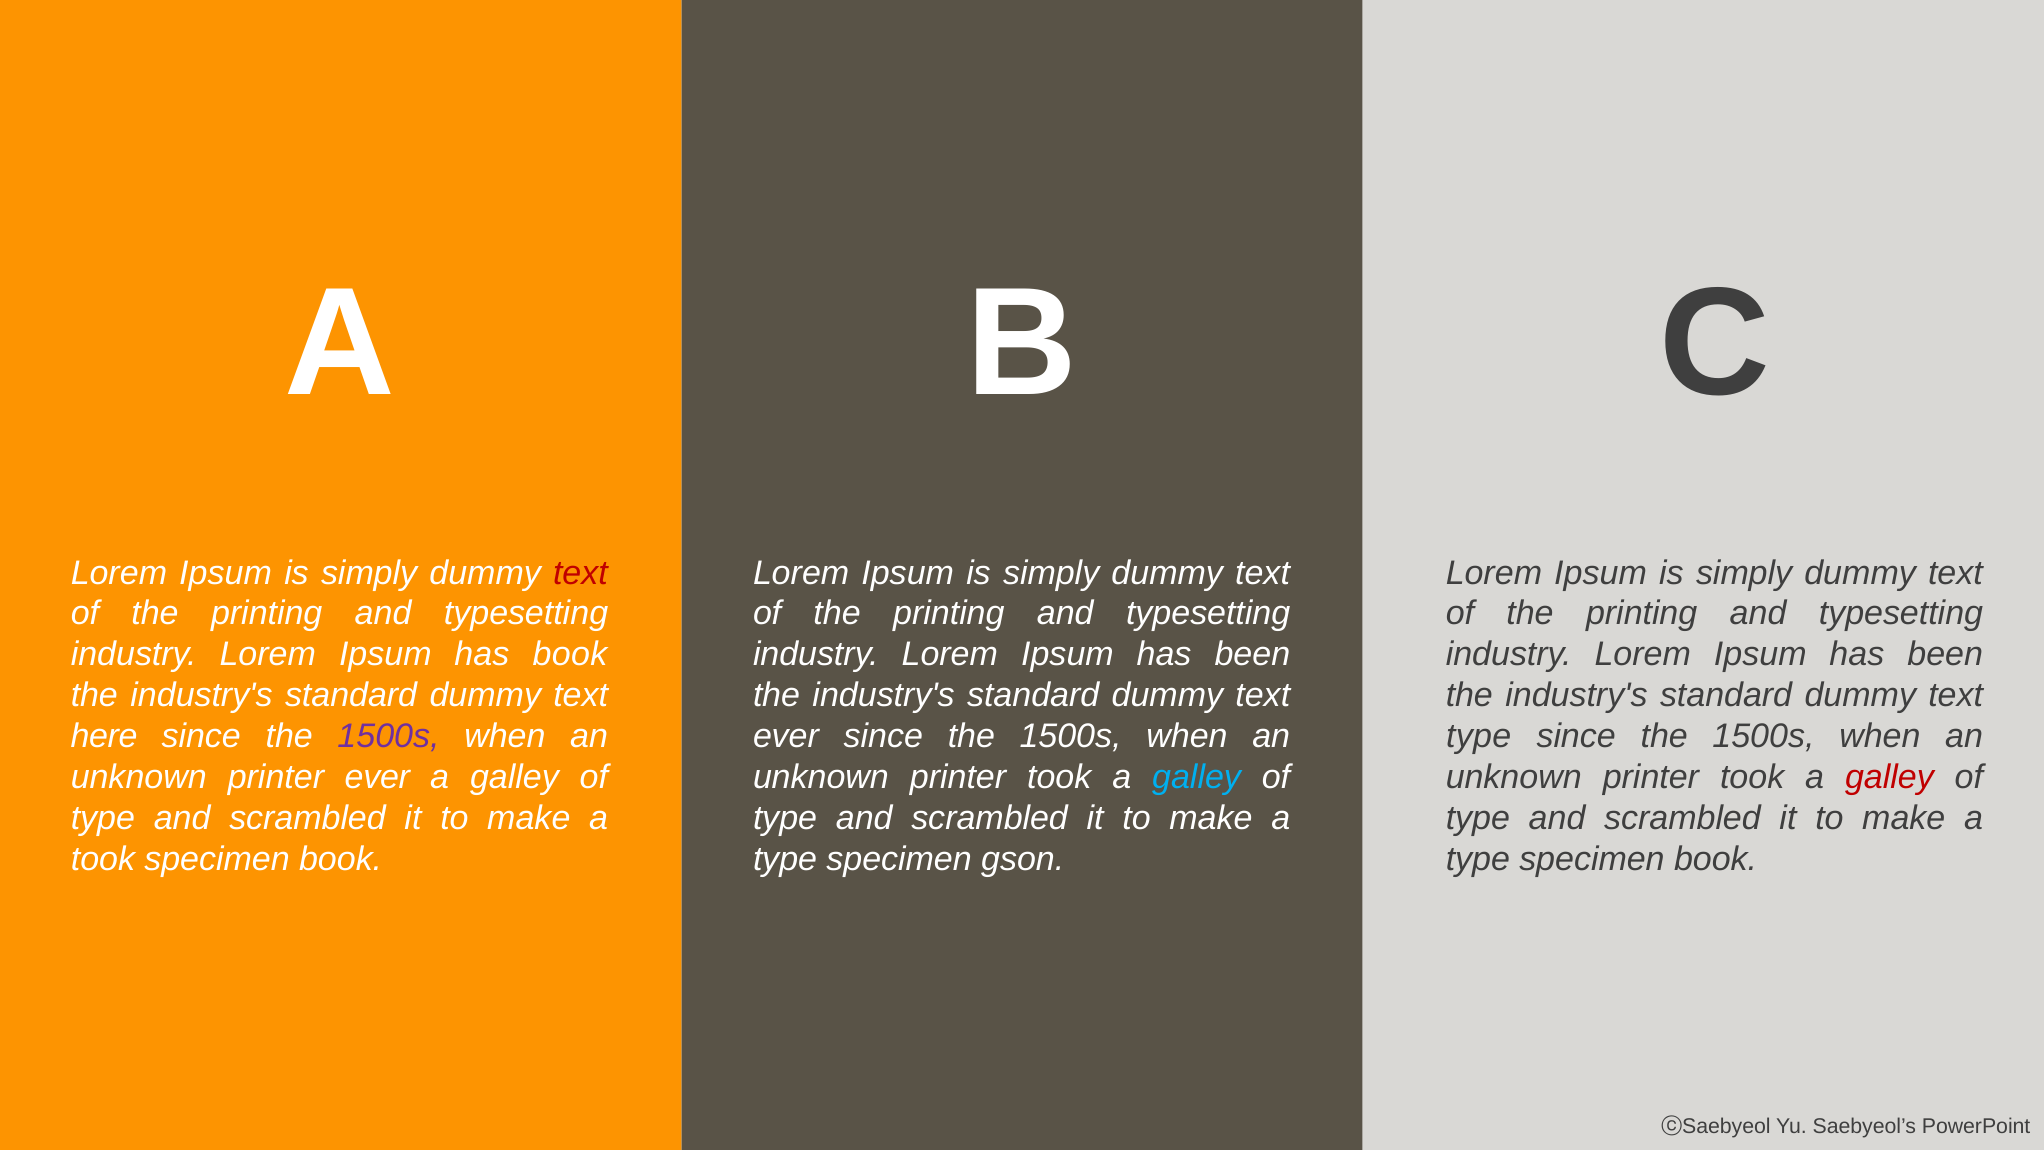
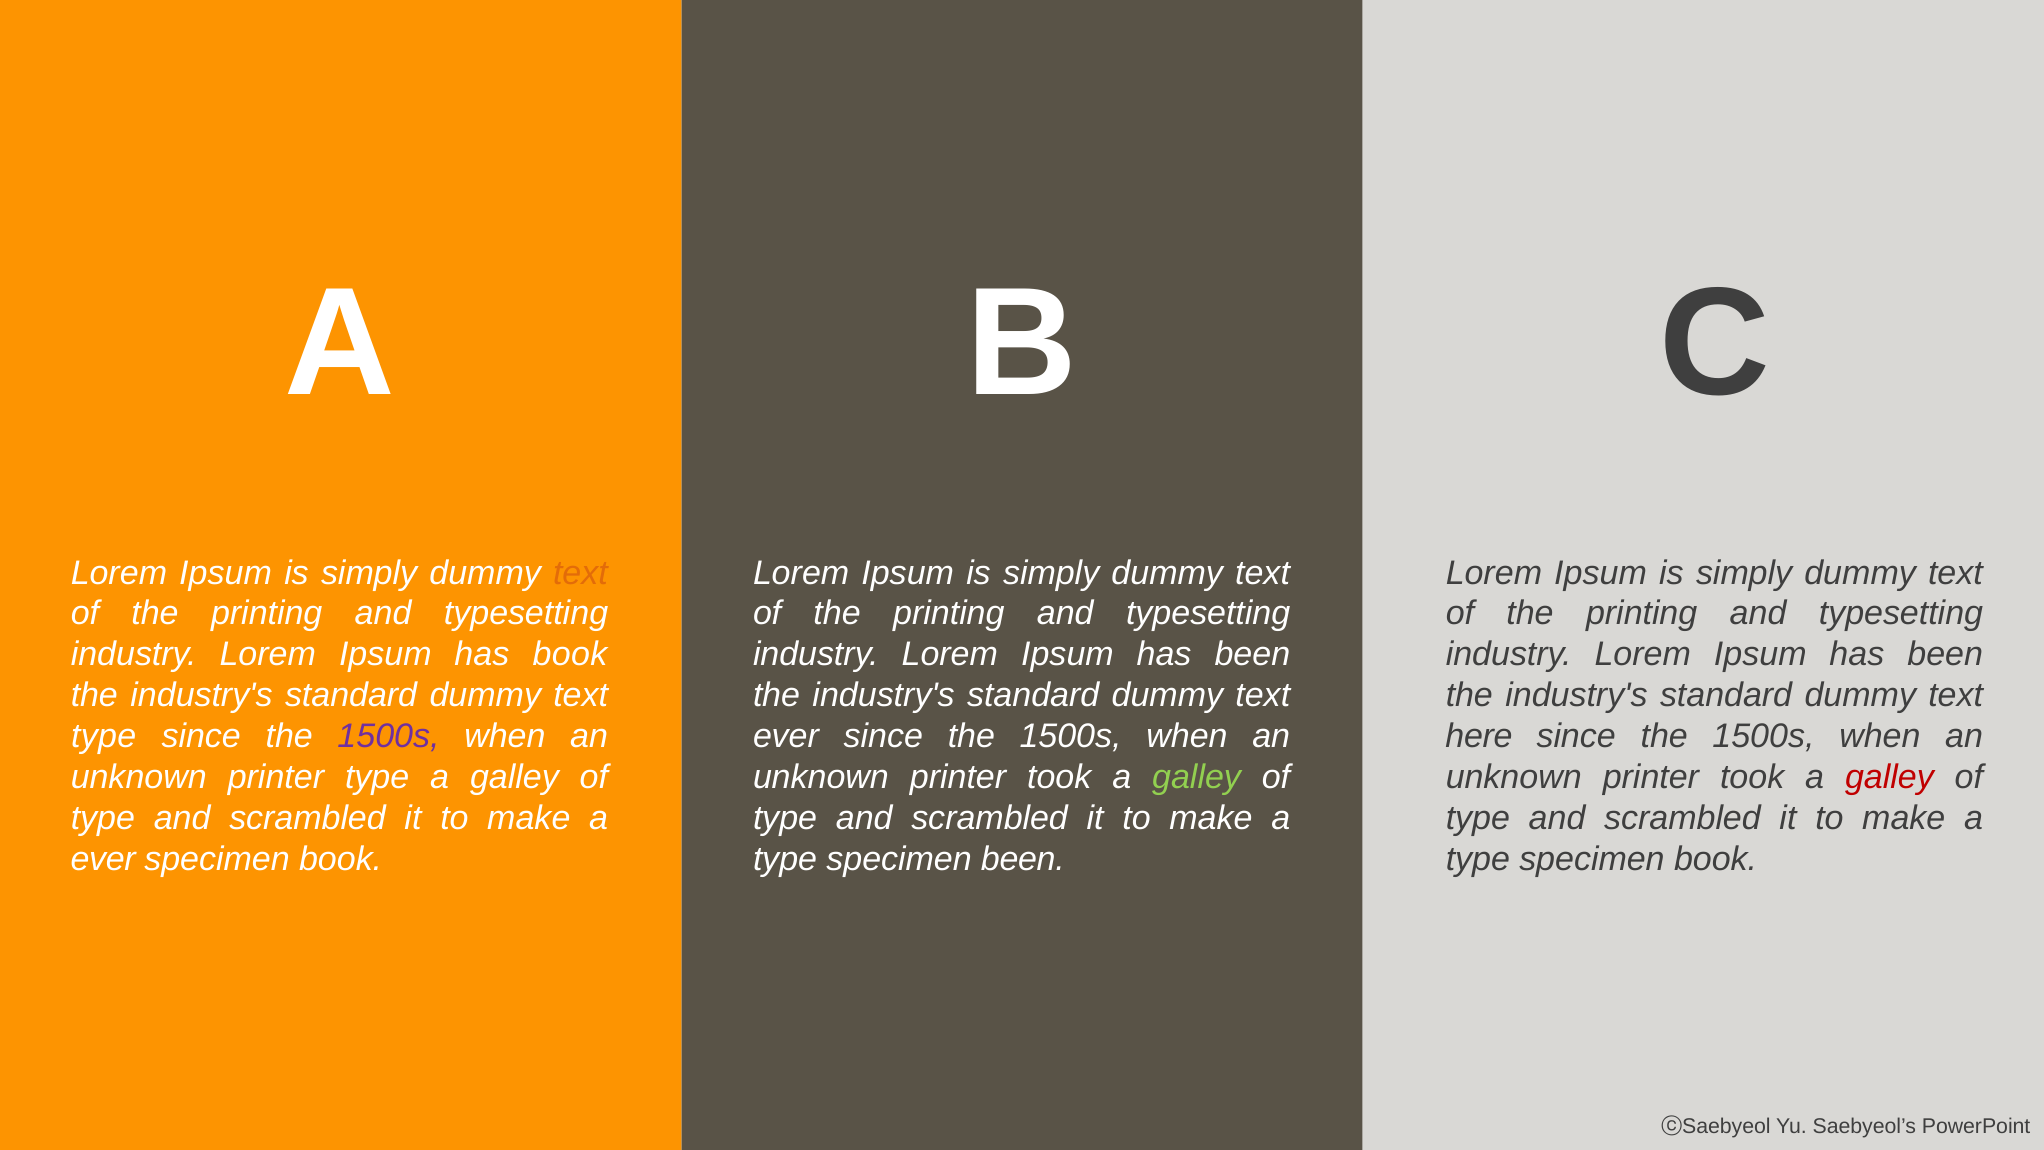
text at (580, 573) colour: red -> orange
here at (104, 736): here -> type
type at (1479, 736): type -> here
printer ever: ever -> type
galley at (1197, 777) colour: light blue -> light green
took at (103, 859): took -> ever
specimen gson: gson -> been
